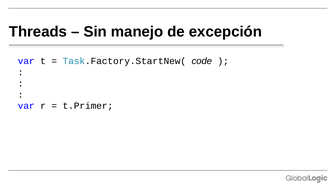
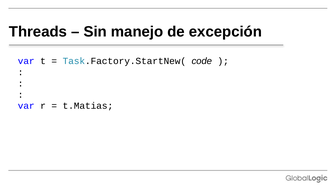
t.Primer: t.Primer -> t.Matias
